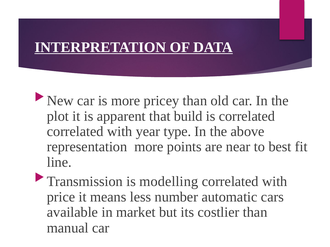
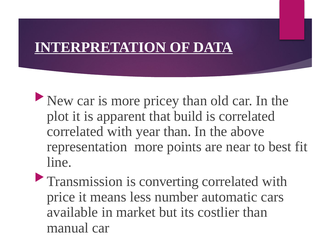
year type: type -> than
modelling: modelling -> converting
